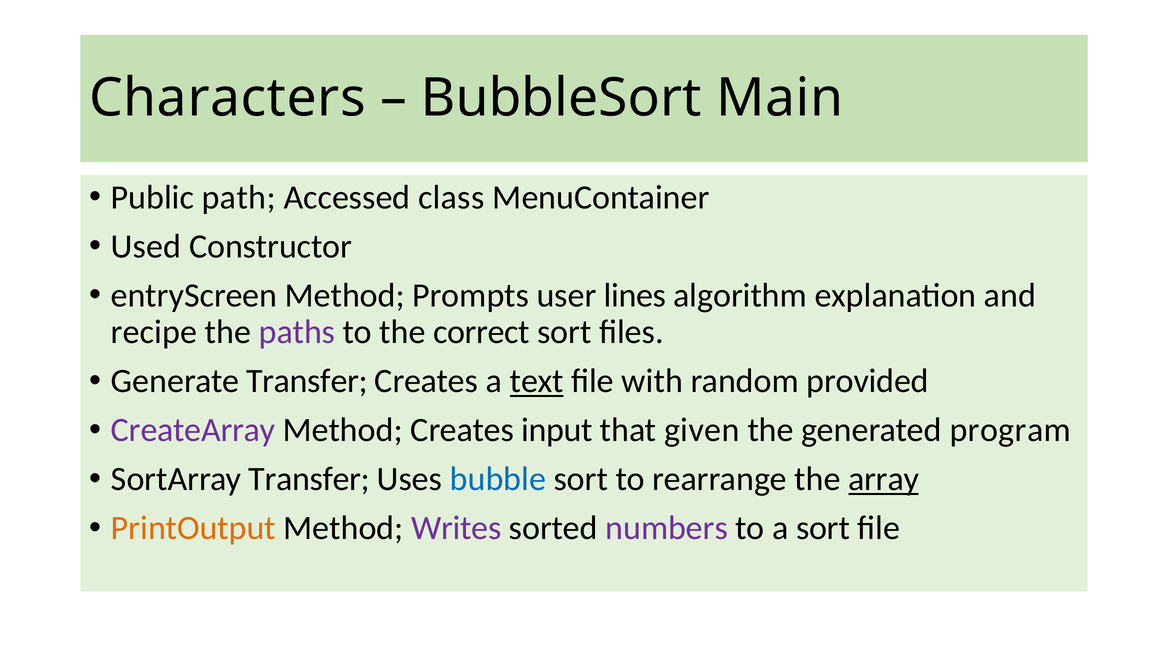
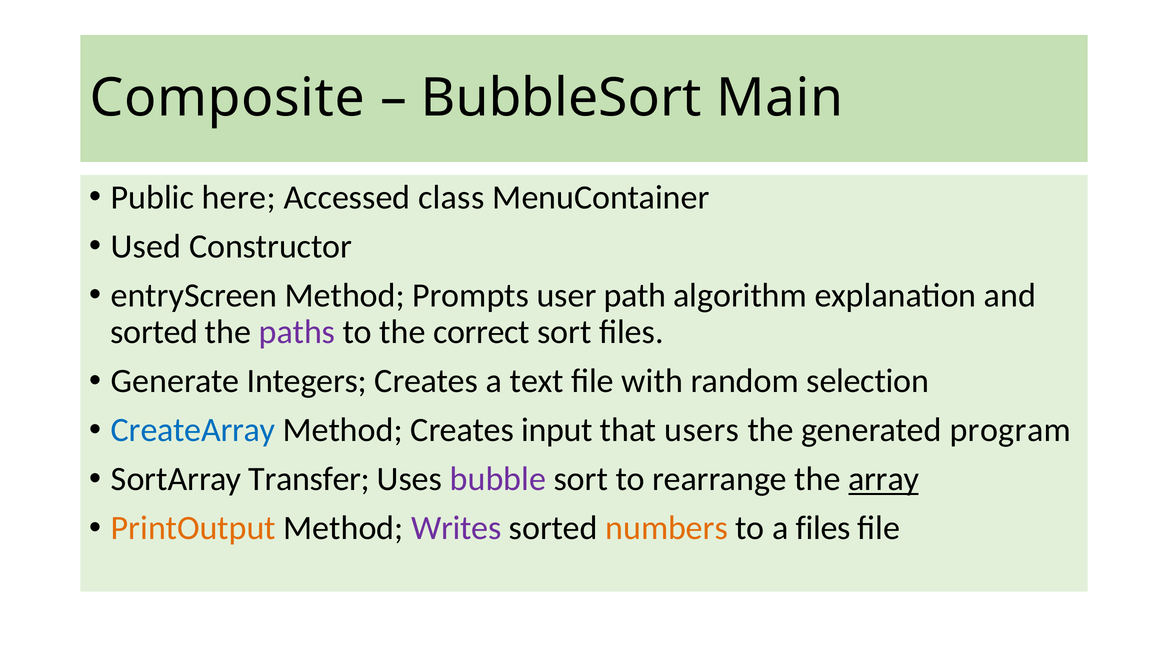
Characters: Characters -> Composite
path: path -> here
lines: lines -> path
recipe at (154, 332): recipe -> sorted
Generate Transfer: Transfer -> Integers
text underline: present -> none
provided: provided -> selection
CreateArray colour: purple -> blue
given: given -> users
bubble colour: blue -> purple
numbers colour: purple -> orange
a sort: sort -> files
